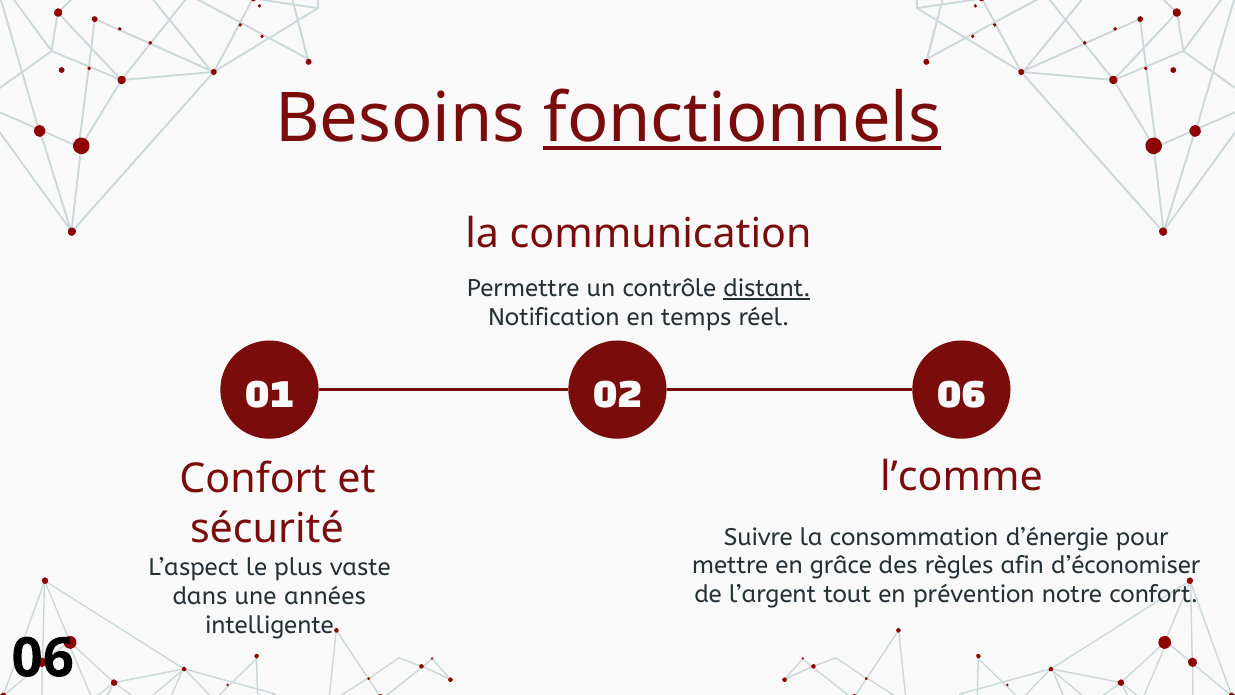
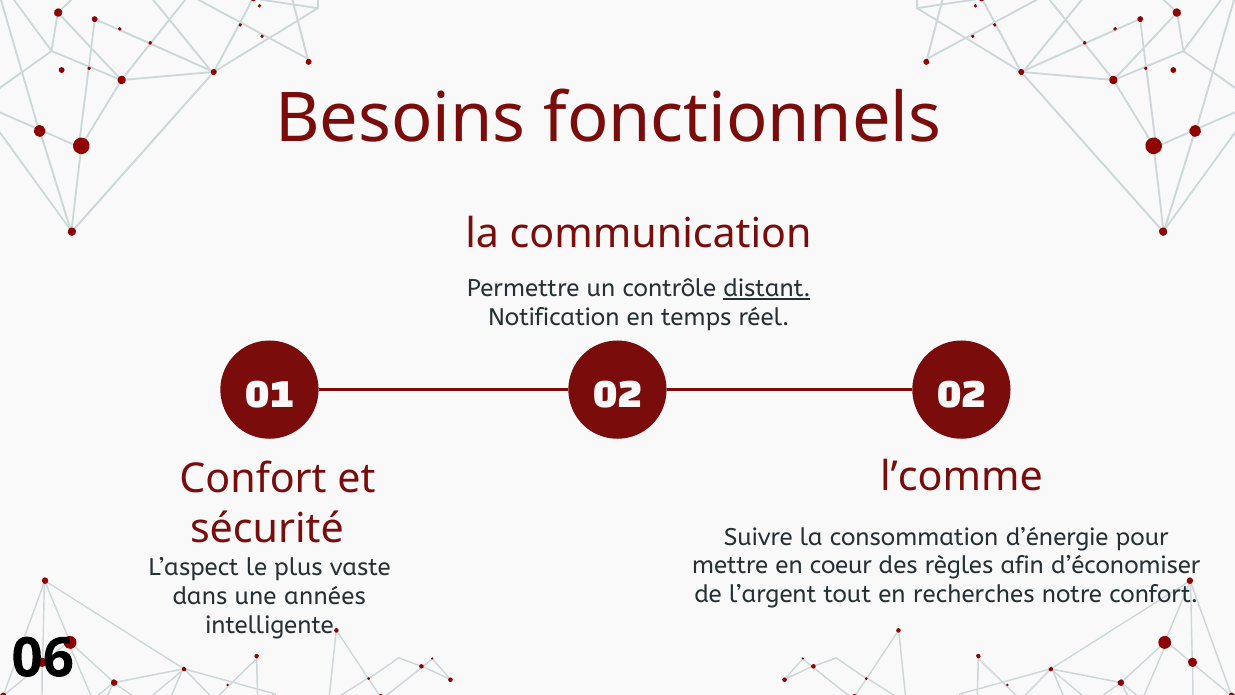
fonctionnels underline: present -> none
02 06: 06 -> 02
grâce: grâce -> coeur
prévention: prévention -> recherches
